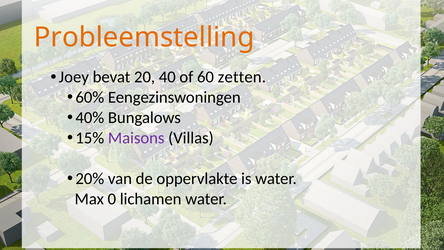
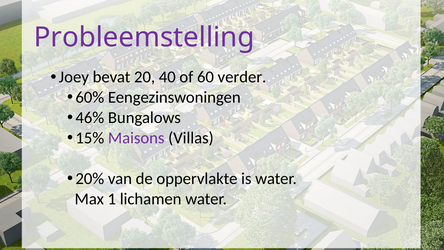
Probleemstelling colour: orange -> purple
zetten: zetten -> verder
40%: 40% -> 46%
0: 0 -> 1
